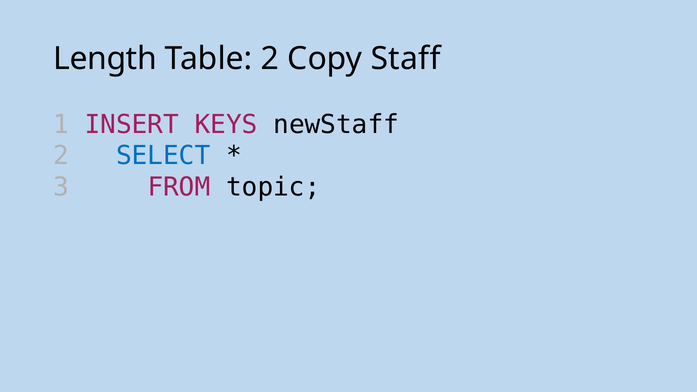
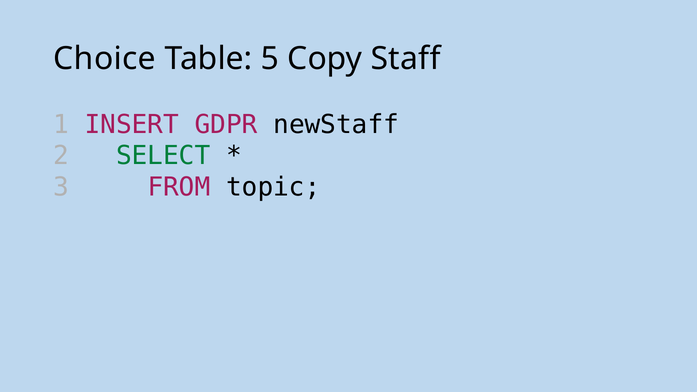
Length: Length -> Choice
Table 2: 2 -> 5
KEYS: KEYS -> GDPR
SELECT colour: blue -> green
